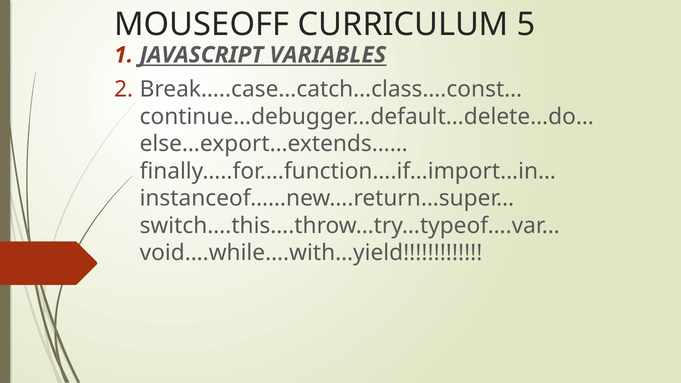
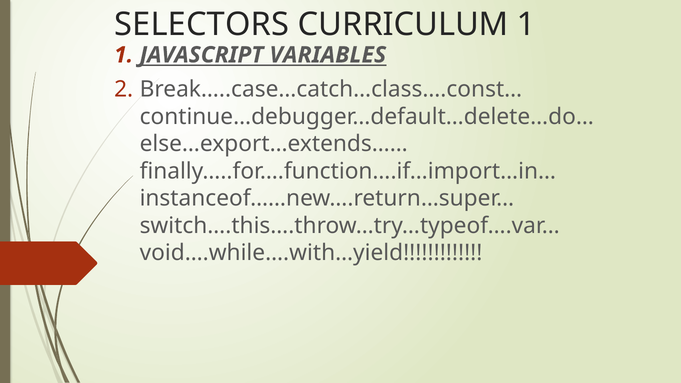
MOUSEOFF: MOUSEOFF -> SELECTORS
CURRICULUM 5: 5 -> 1
